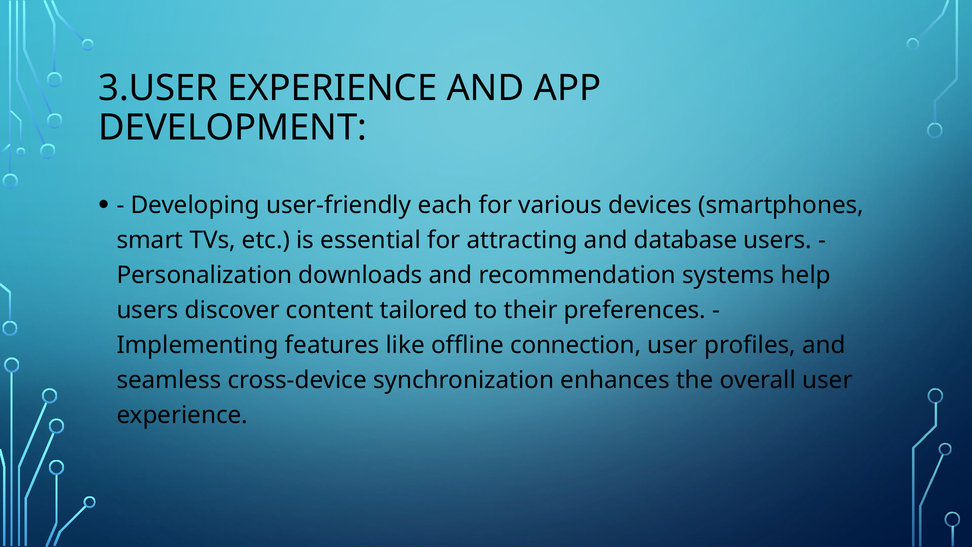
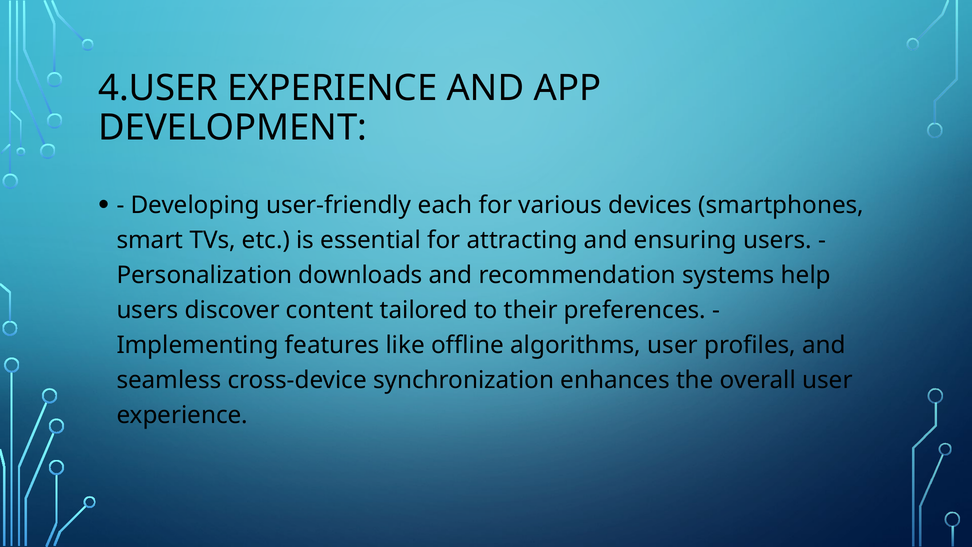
3.USER: 3.USER -> 4.USER
database: database -> ensuring
connection: connection -> algorithms
